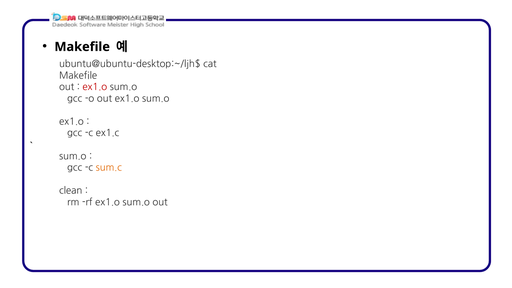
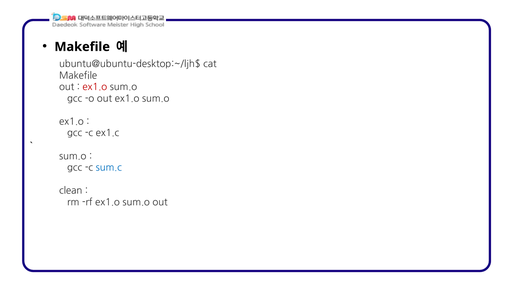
sum.c colour: orange -> blue
